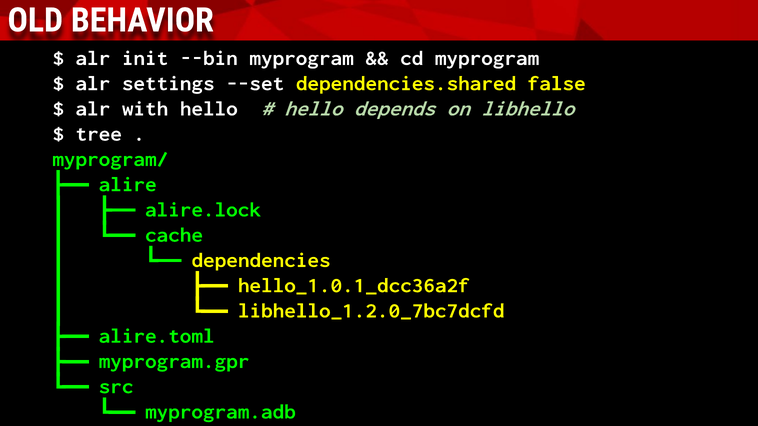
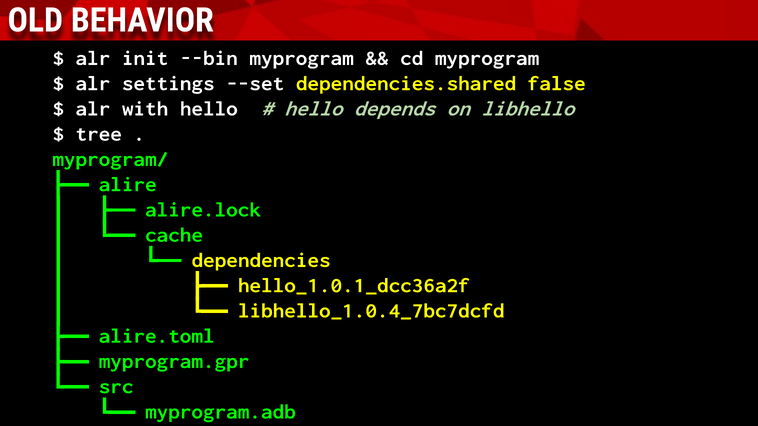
libhello_1.2.0_7bc7dcfd: libhello_1.2.0_7bc7dcfd -> libhello_1.0.4_7bc7dcfd
